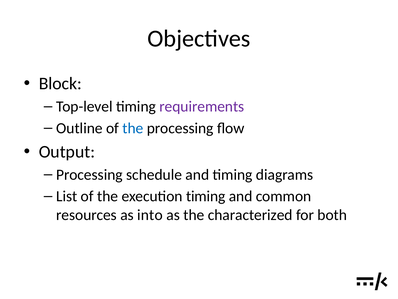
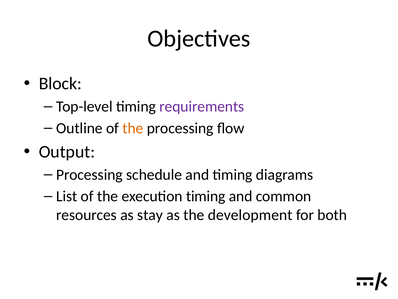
the at (133, 128) colour: blue -> orange
into: into -> stay
characterized: characterized -> development
